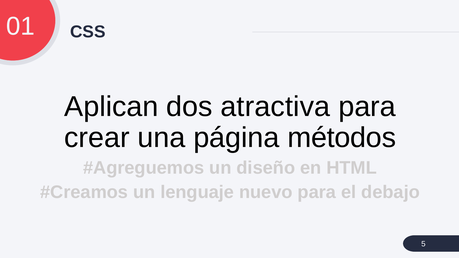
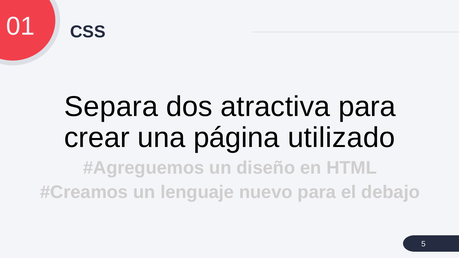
Aplican: Aplican -> Separa
métodos: métodos -> utilizado
